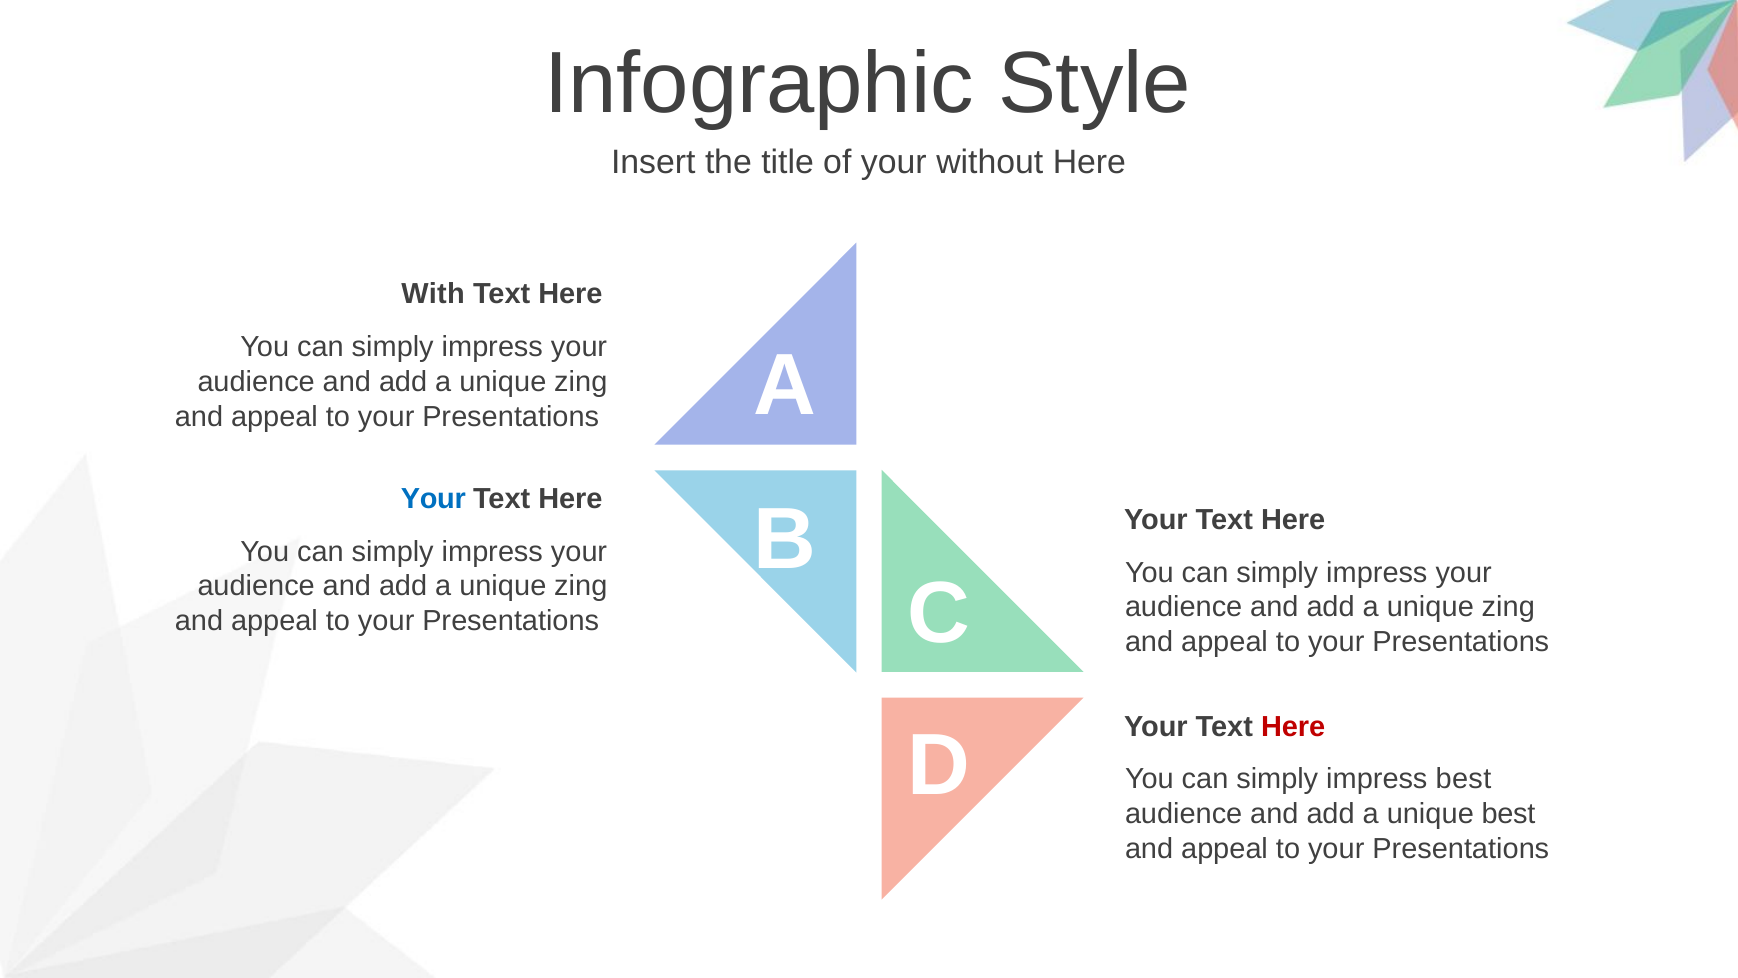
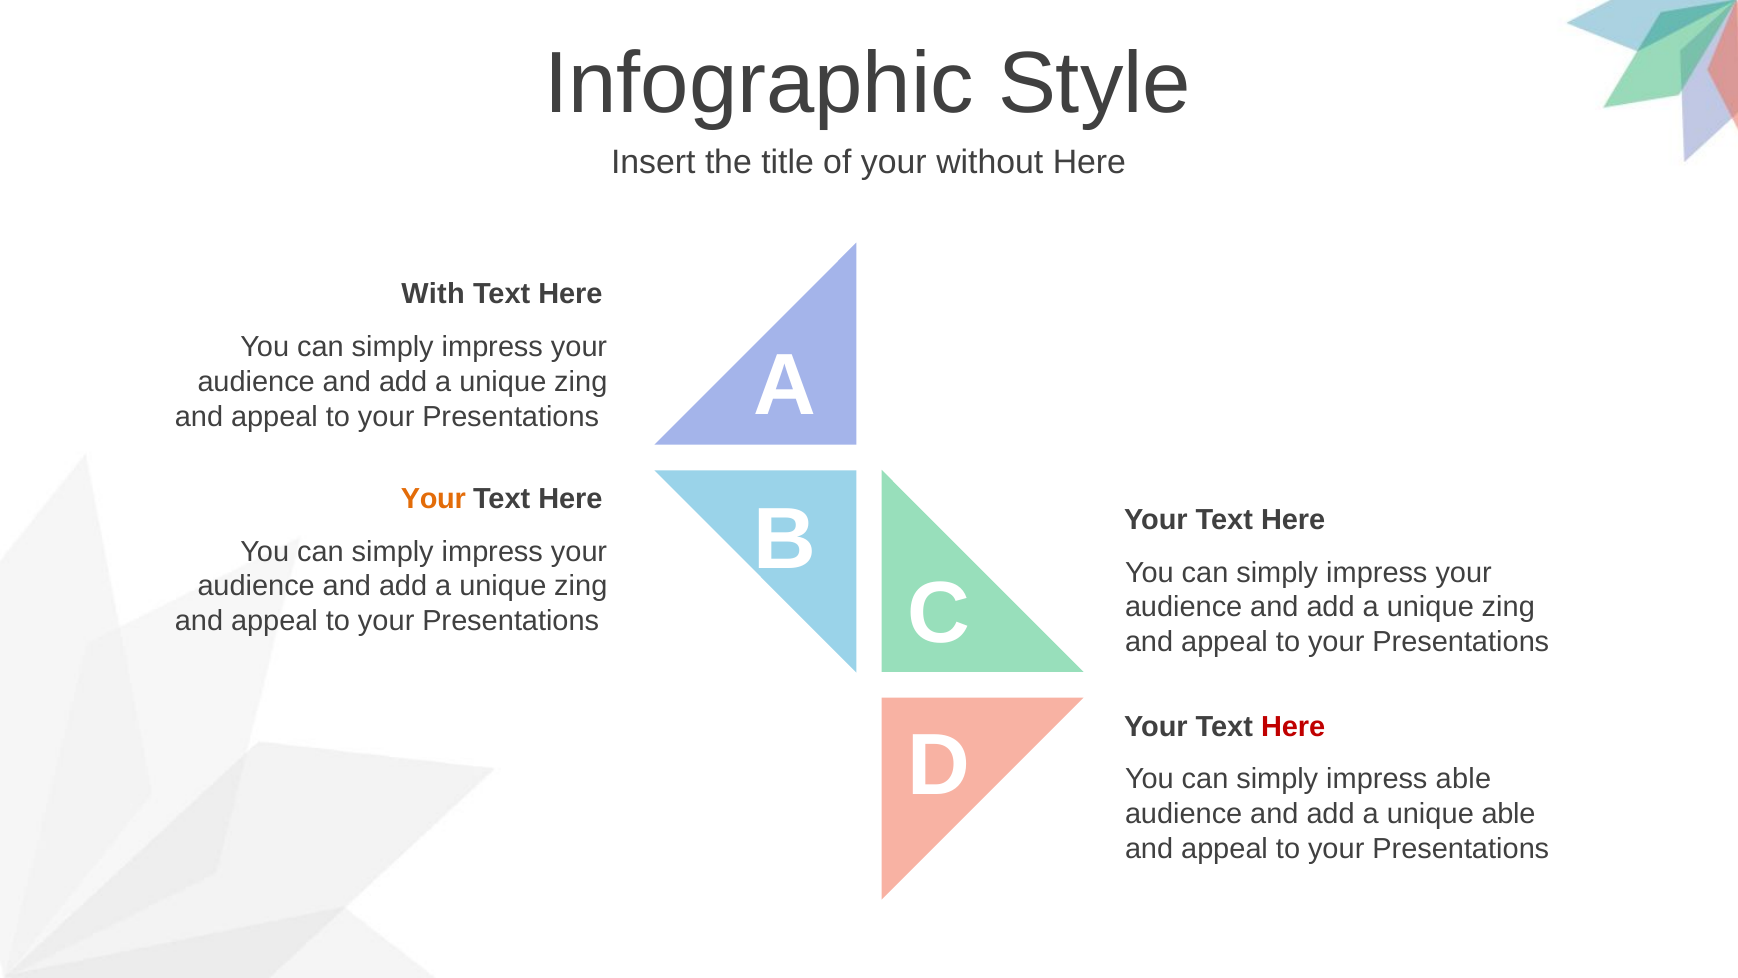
Your at (433, 499) colour: blue -> orange
impress best: best -> able
unique best: best -> able
